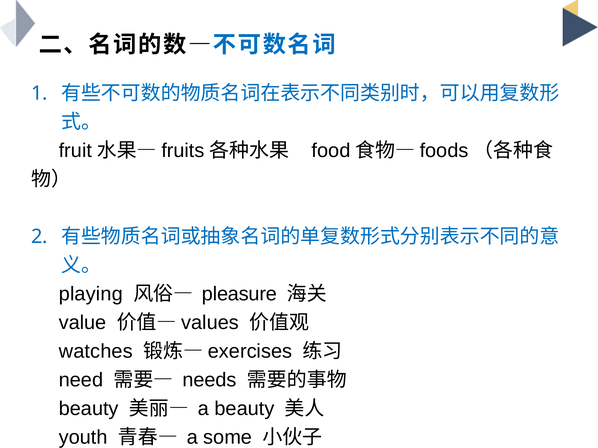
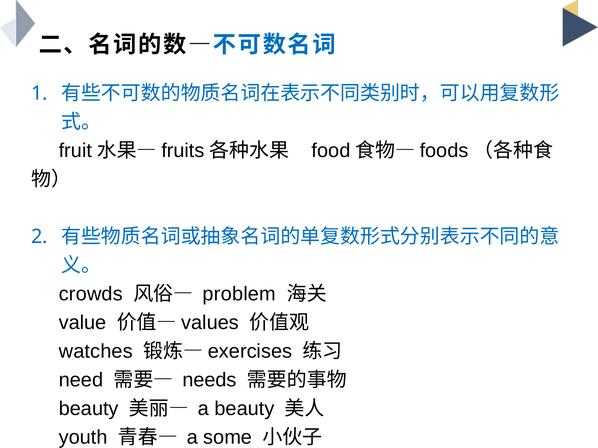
playing: playing -> crowds
pleasure: pleasure -> problem
